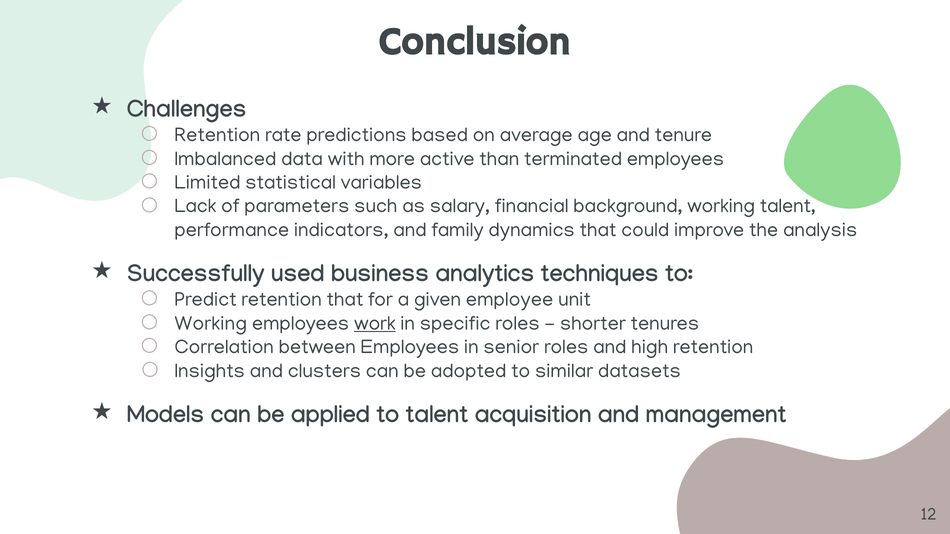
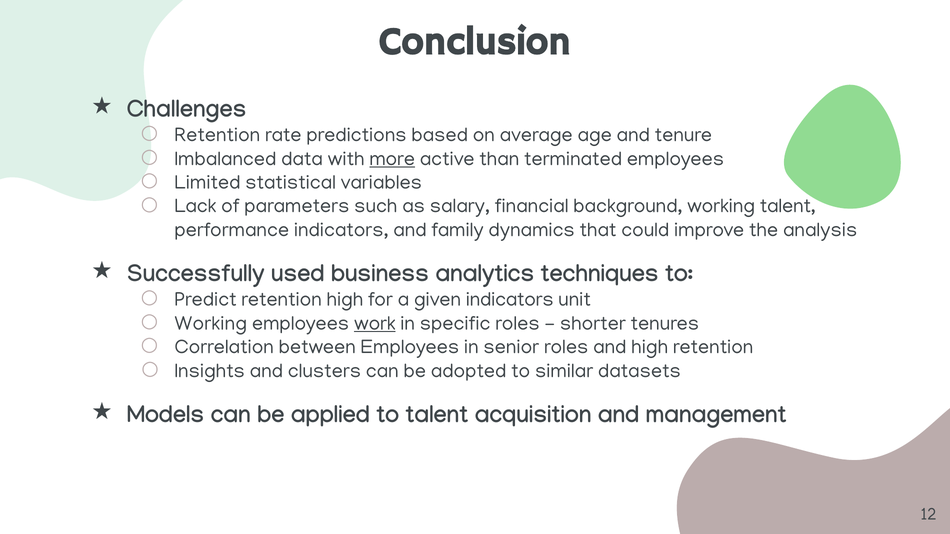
more underline: none -> present
retention that: that -> high
given employee: employee -> indicators
